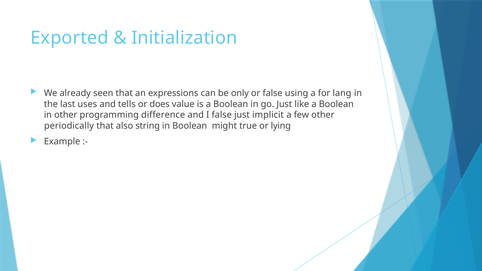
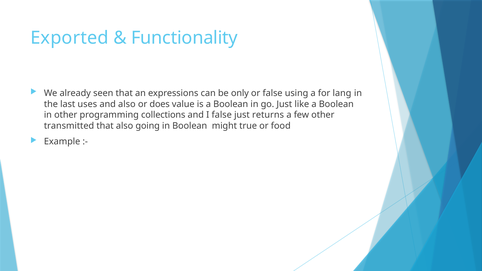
Initialization: Initialization -> Functionality
and tells: tells -> also
difference: difference -> collections
implicit: implicit -> returns
periodically: periodically -> transmitted
string: string -> going
lying: lying -> food
